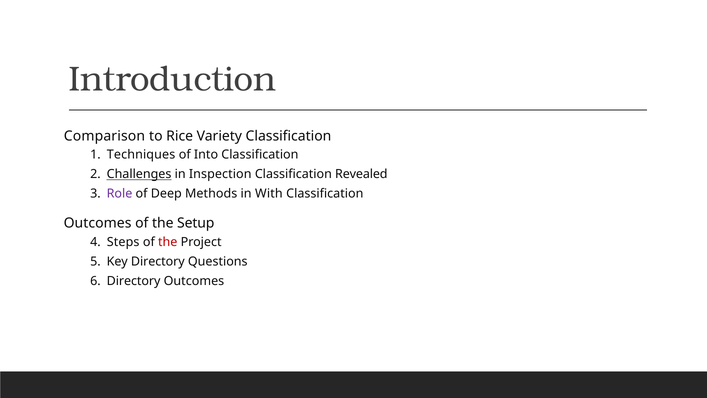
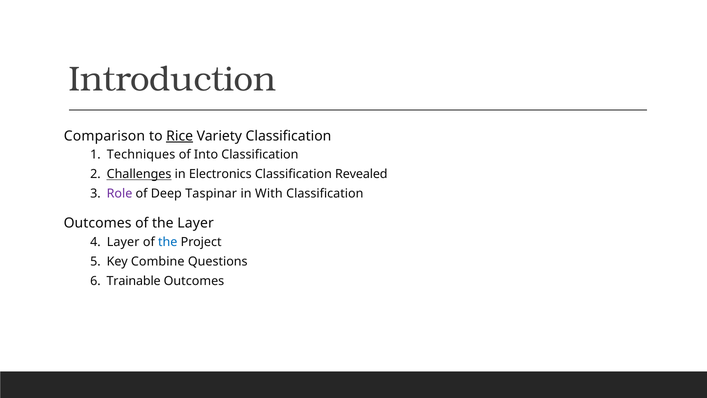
Rice underline: none -> present
Inspection: Inspection -> Electronics
Methods: Methods -> Taspinar
the Setup: Setup -> Layer
Steps at (123, 242): Steps -> Layer
the at (168, 242) colour: red -> blue
Key Directory: Directory -> Combine
Directory at (134, 281): Directory -> Trainable
